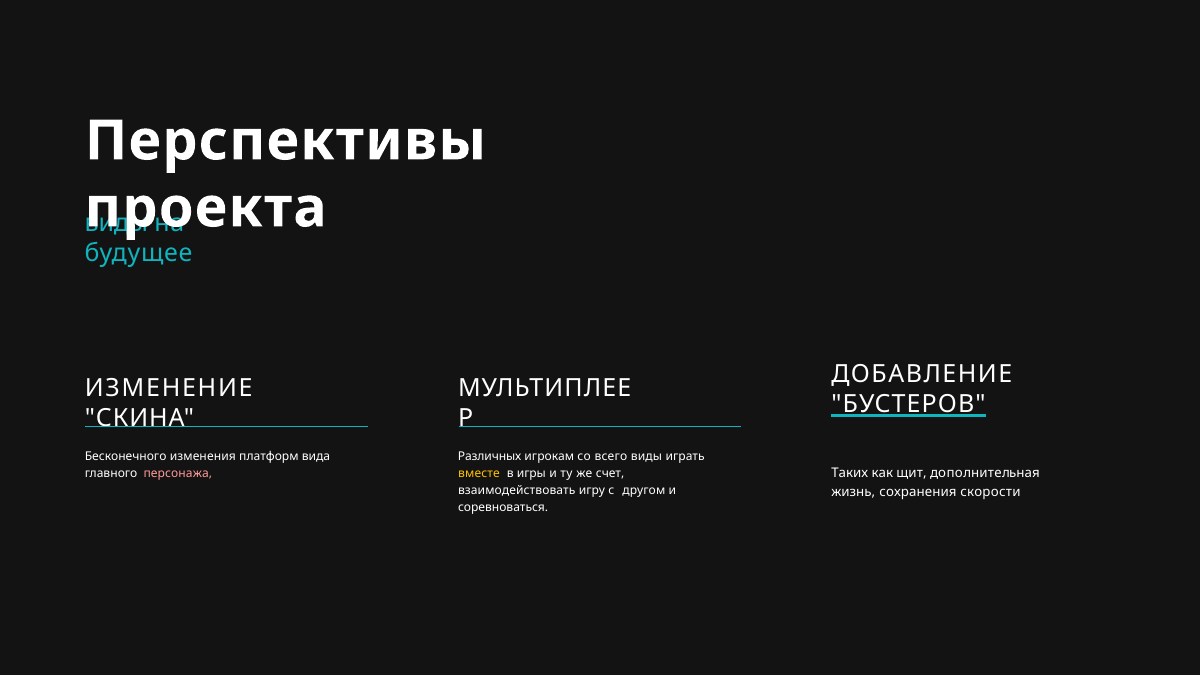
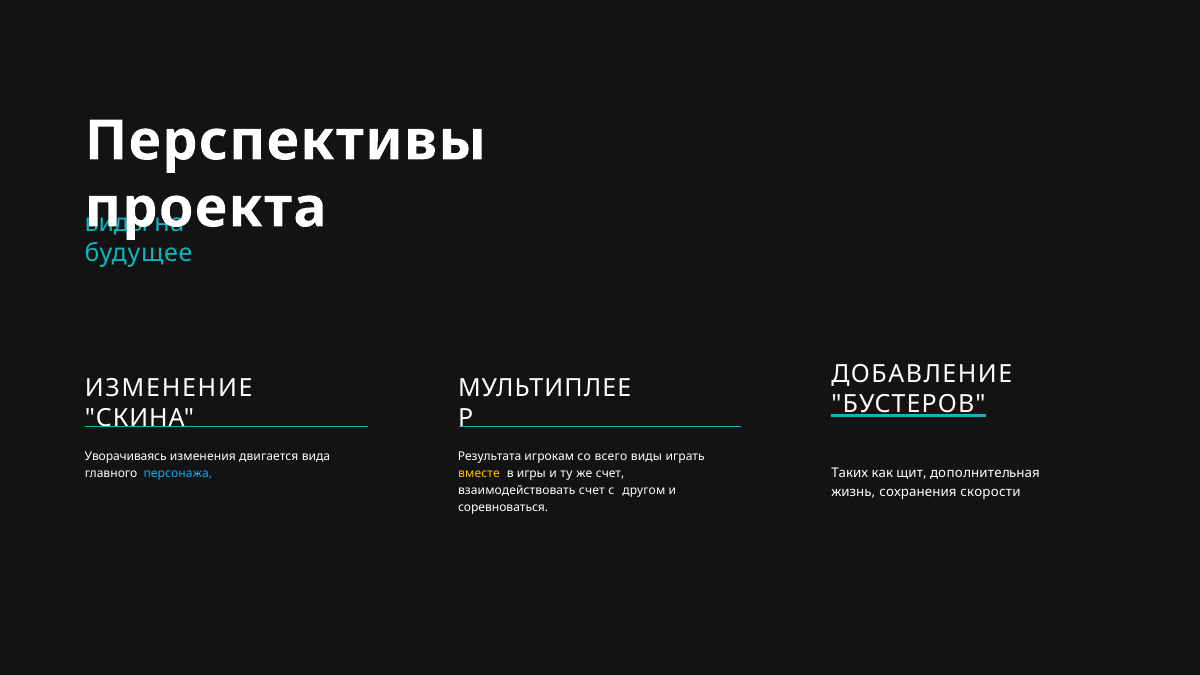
Бесконечного: Бесконечного -> Уворачиваясь
платформ: платформ -> двигается
Различных: Различных -> Результата
персонажа colour: pink -> light blue
взаимодействовать игру: игру -> счет
